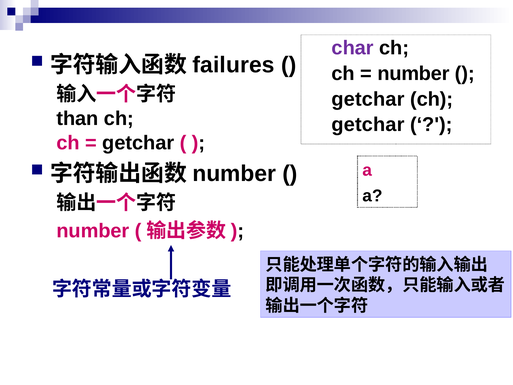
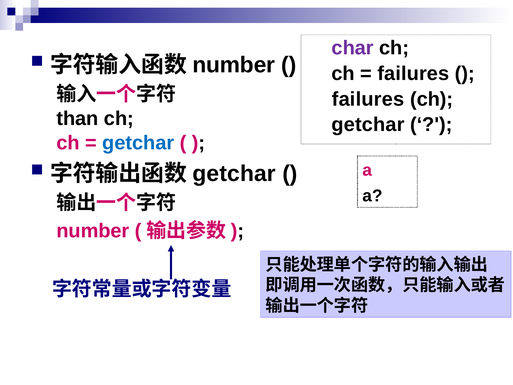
failures at (234, 65): failures -> number
number at (414, 74): number -> failures
getchar at (368, 99): getchar -> failures
getchar at (138, 143) colour: black -> blue
number at (234, 173): number -> getchar
